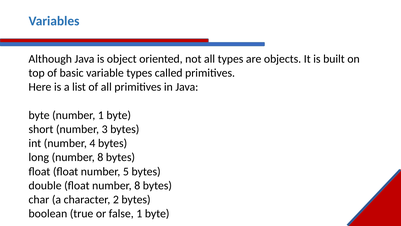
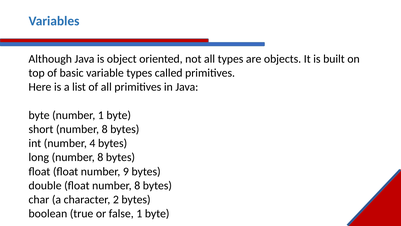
short number 3: 3 -> 8
5: 5 -> 9
